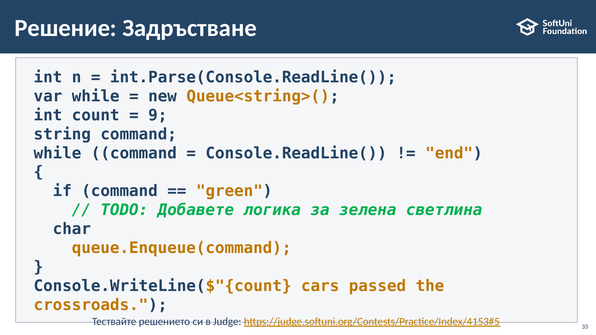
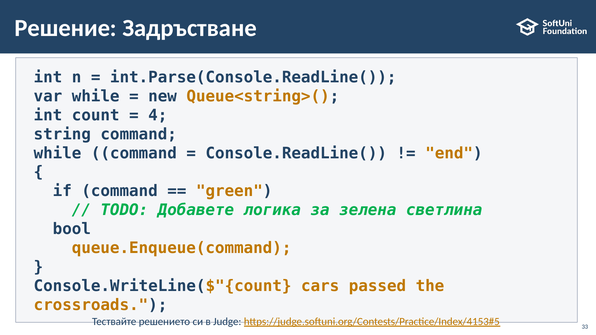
9: 9 -> 4
char: char -> bool
